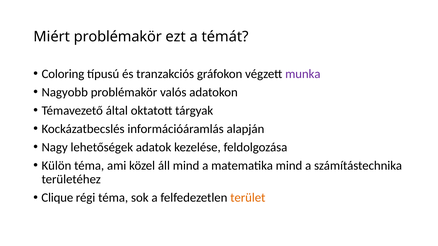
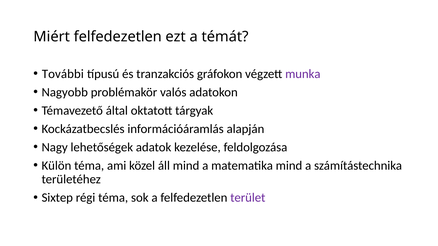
Miért problémakör: problémakör -> felfedezetlen
Coloring: Coloring -> További
Clique: Clique -> Sixtep
terület colour: orange -> purple
